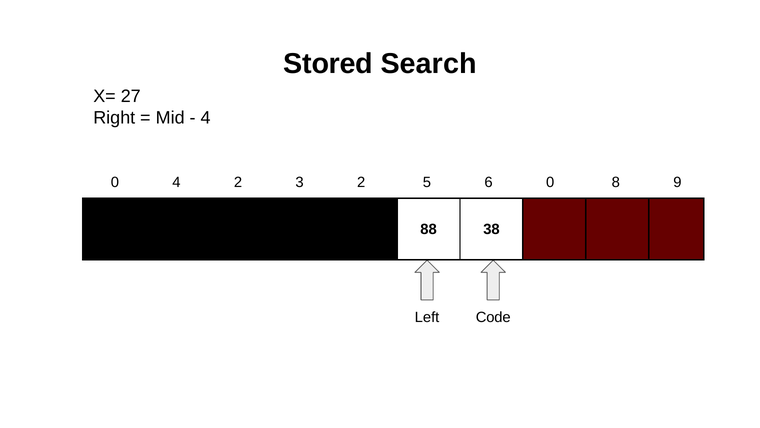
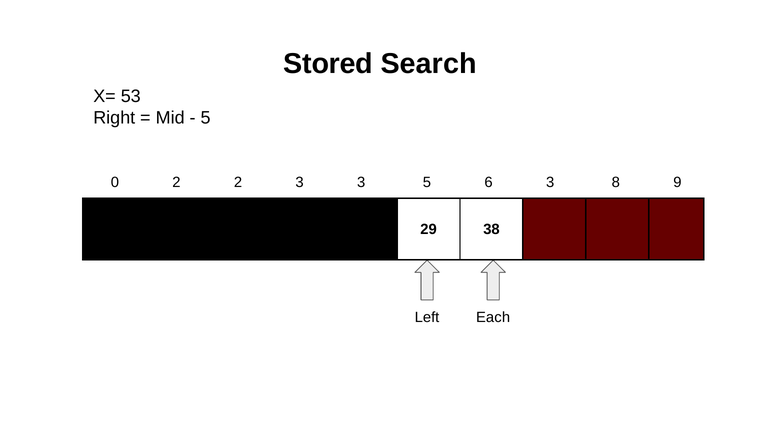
27: 27 -> 53
4 at (206, 118): 4 -> 5
0 4: 4 -> 2
3 2: 2 -> 3
6 0: 0 -> 3
88: 88 -> 29
Code: Code -> Each
